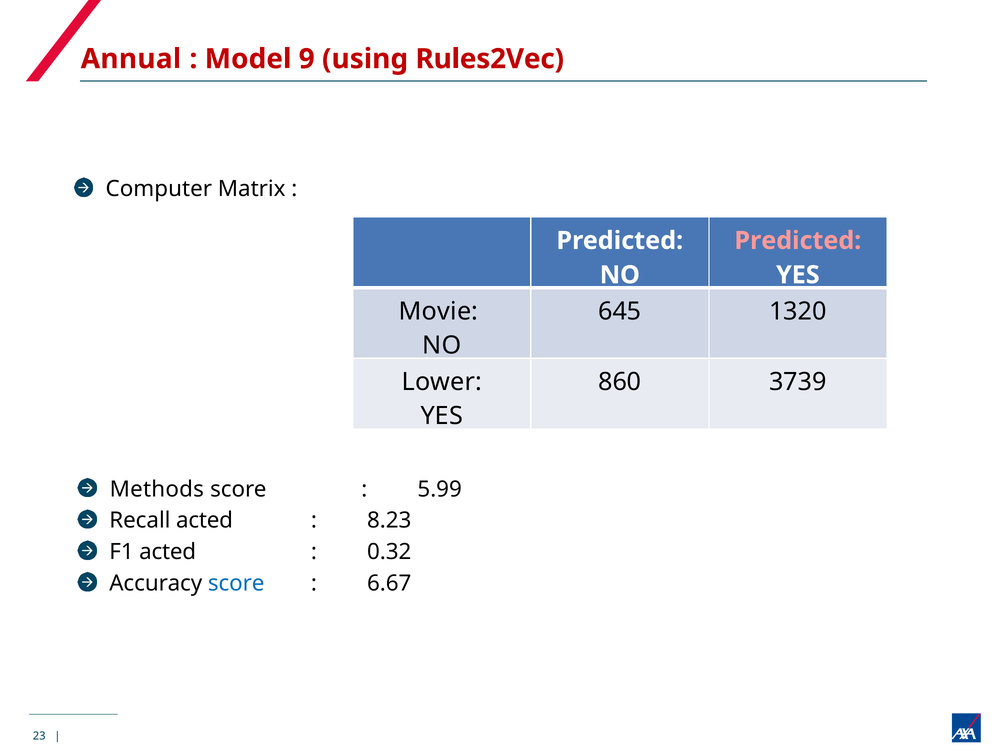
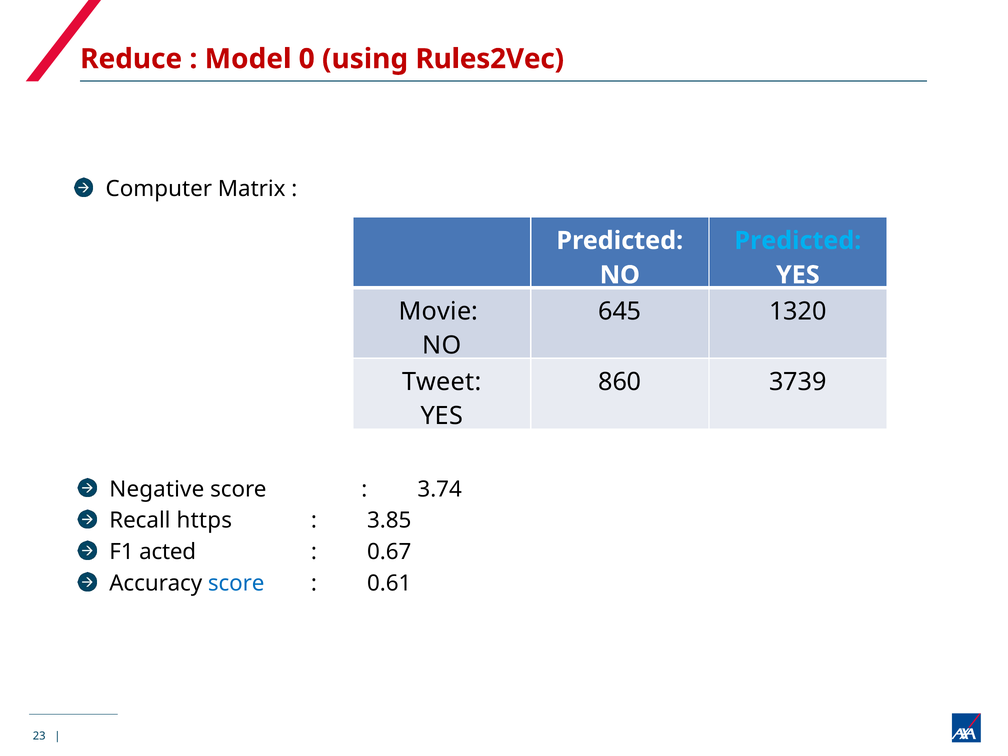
Annual: Annual -> Reduce
9: 9 -> 0
Predicted at (798, 241) colour: pink -> light blue
Lower: Lower -> Tweet
Methods: Methods -> Negative
5.99: 5.99 -> 3.74
Recall acted: acted -> https
8.23: 8.23 -> 3.85
0.32: 0.32 -> 0.67
6.67: 6.67 -> 0.61
